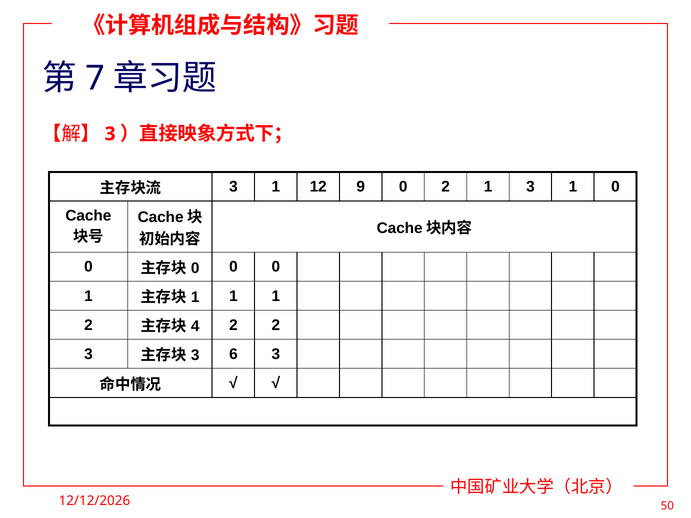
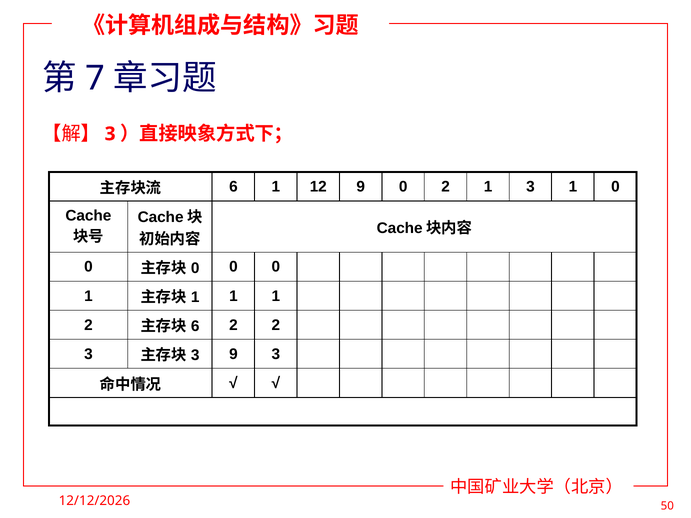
3 at (233, 187): 3 -> 6
4 at (195, 327): 4 -> 6
3 6: 6 -> 9
